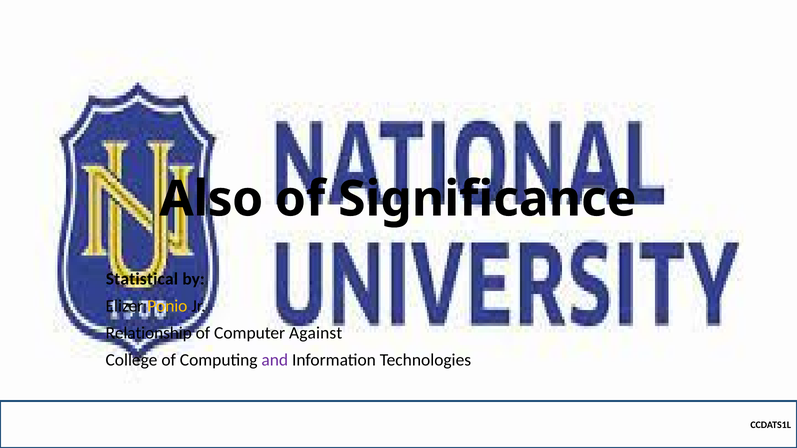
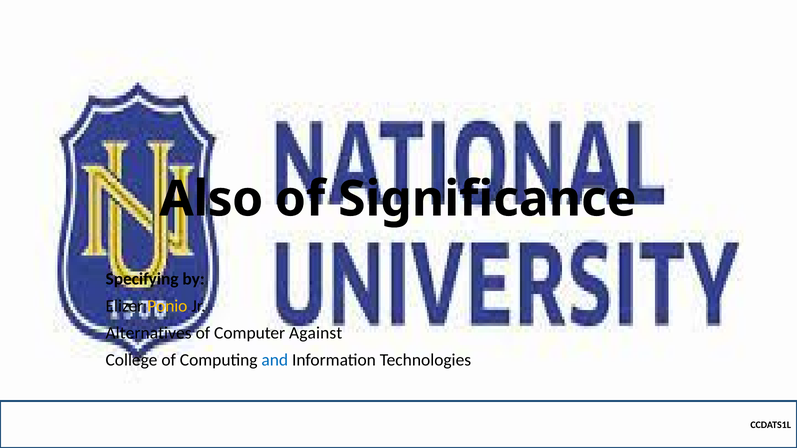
Statistical: Statistical -> Specifying
Relationship: Relationship -> Alternatives
and colour: purple -> blue
